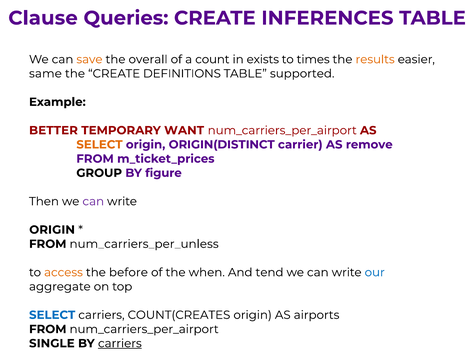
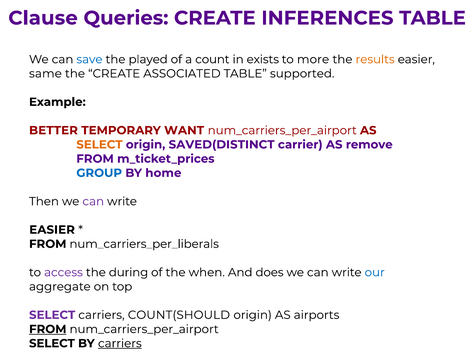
save colour: orange -> blue
overall: overall -> played
times: times -> more
DEFINITIONS: DEFINITIONS -> ASSOCIATED
ORIGIN(DISTINCT: ORIGIN(DISTINCT -> SAVED(DISTINCT
GROUP colour: black -> blue
figure: figure -> home
ORIGIN at (52, 230): ORIGIN -> EASIER
num_carriers_per_unless: num_carriers_per_unless -> num_carriers_per_liberals
access colour: orange -> purple
before: before -> during
tend: tend -> does
SELECT at (52, 315) colour: blue -> purple
COUNT(CREATES: COUNT(CREATES -> COUNT(SHOULD
FROM at (48, 329) underline: none -> present
SINGLE at (52, 343): SINGLE -> SELECT
